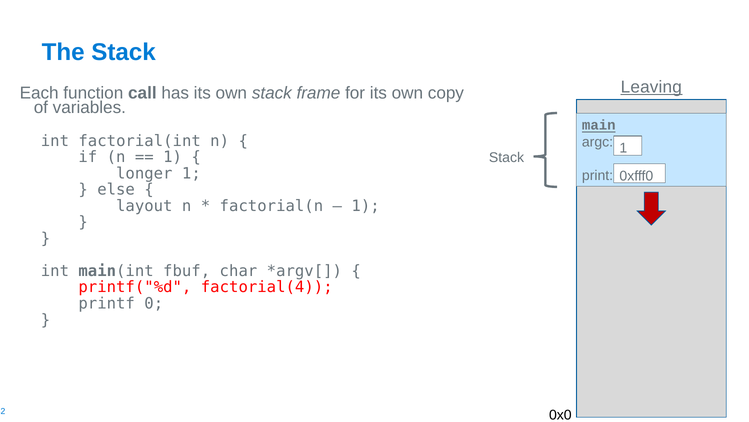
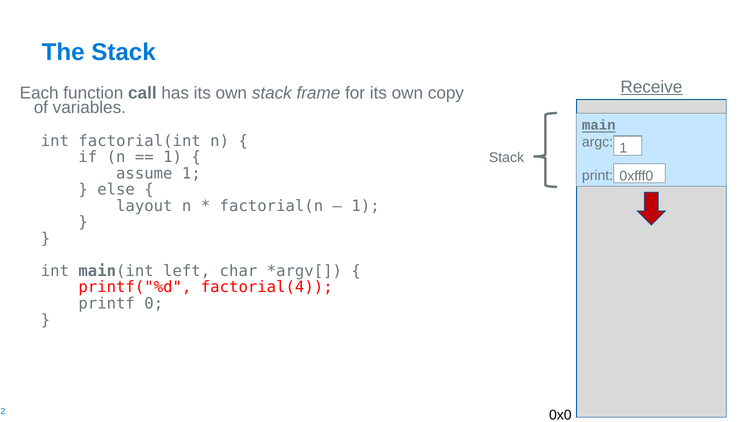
Leaving: Leaving -> Receive
longer: longer -> assume
fbuf: fbuf -> left
